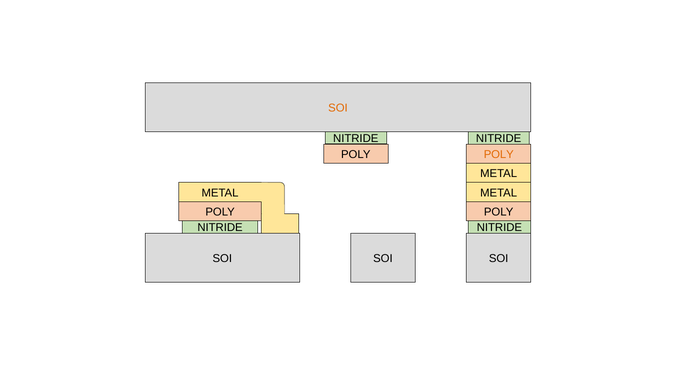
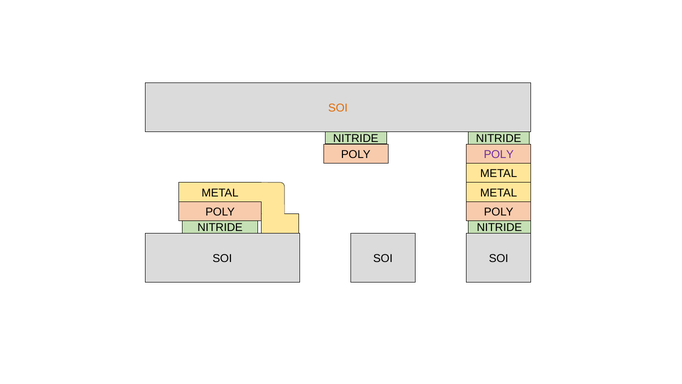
POLY at (499, 154) colour: orange -> purple
